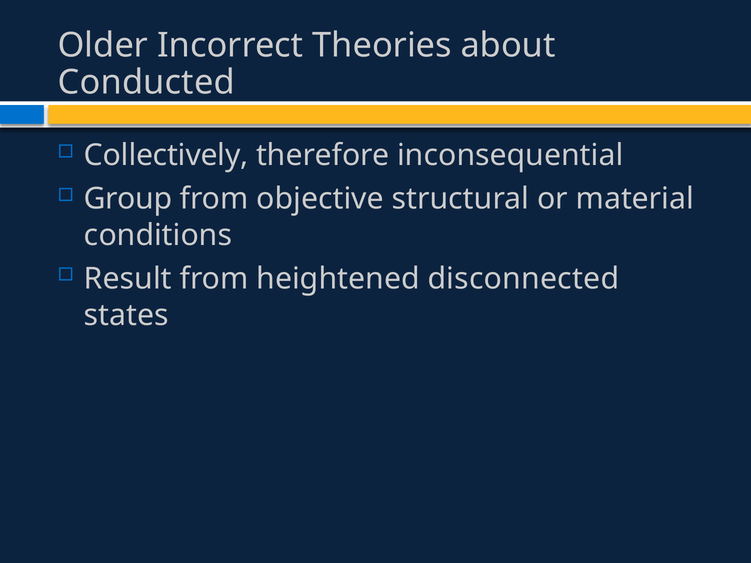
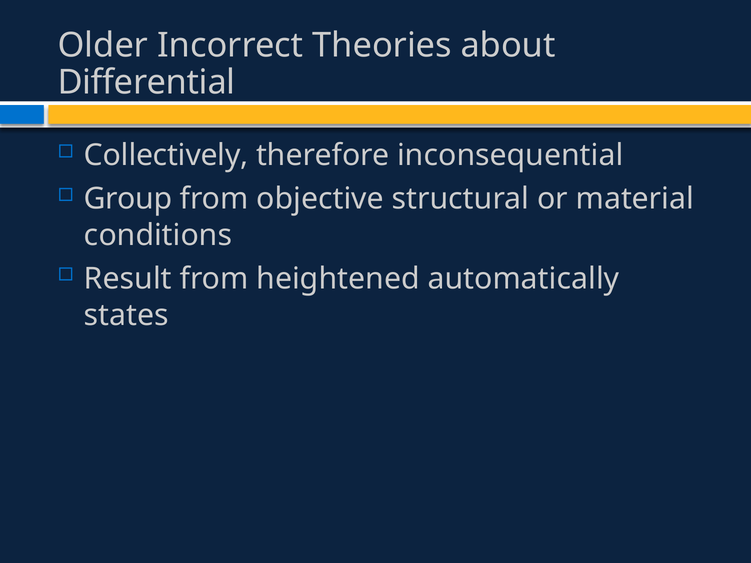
Conducted: Conducted -> Differential
disconnected: disconnected -> automatically
